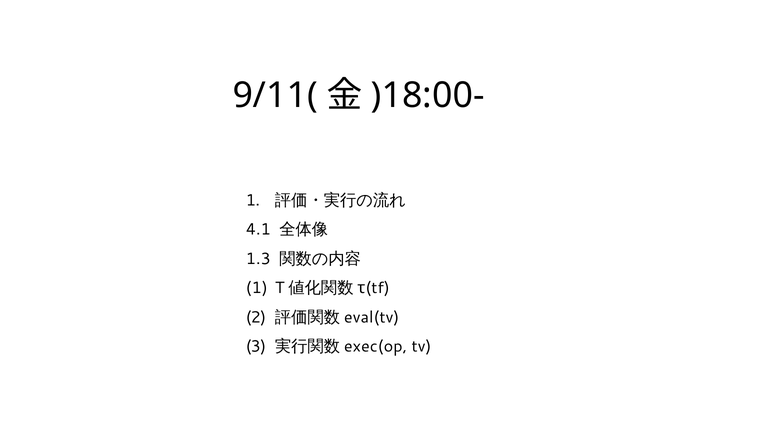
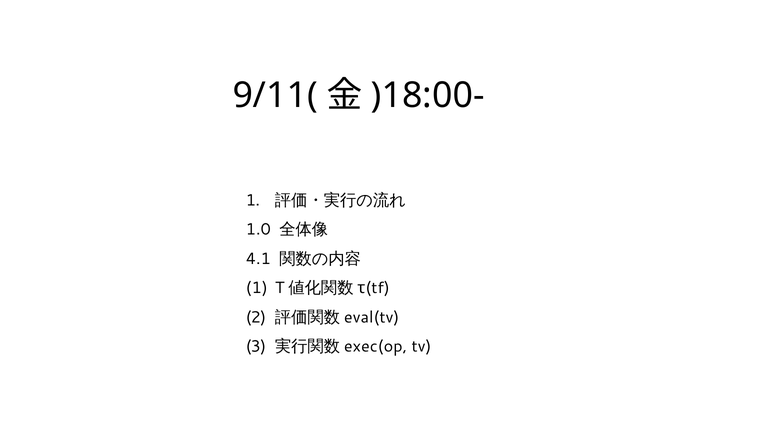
4.1: 4.1 -> 1.0
1.3: 1.3 -> 4.1
